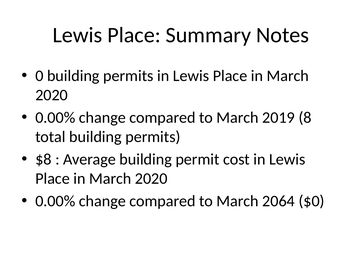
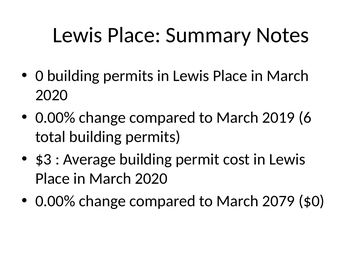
8: 8 -> 6
$8: $8 -> $3
2064: 2064 -> 2079
